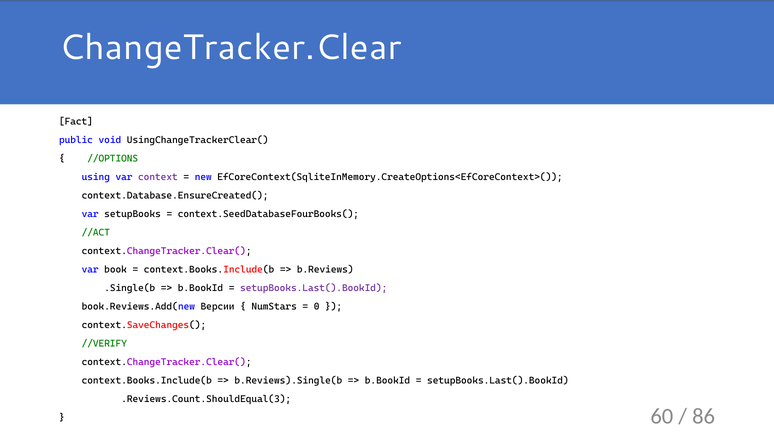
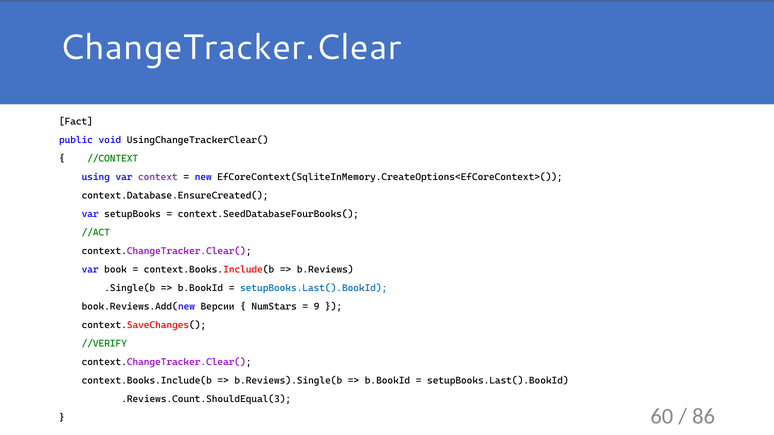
//OPTIONS: //OPTIONS -> //CONTEXT
setupBooks.Last().BookId at (314, 288) colour: purple -> blue
0: 0 -> 9
